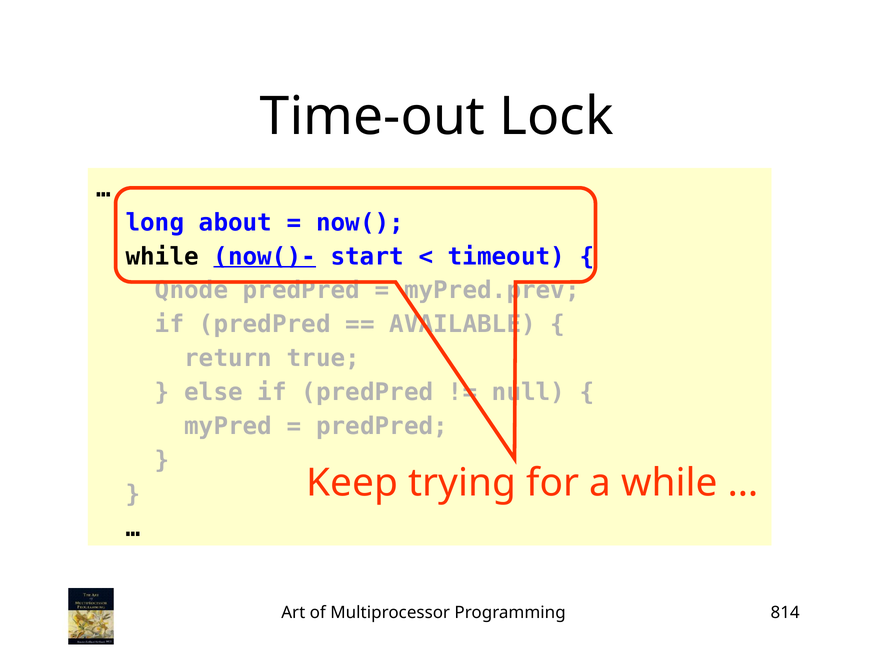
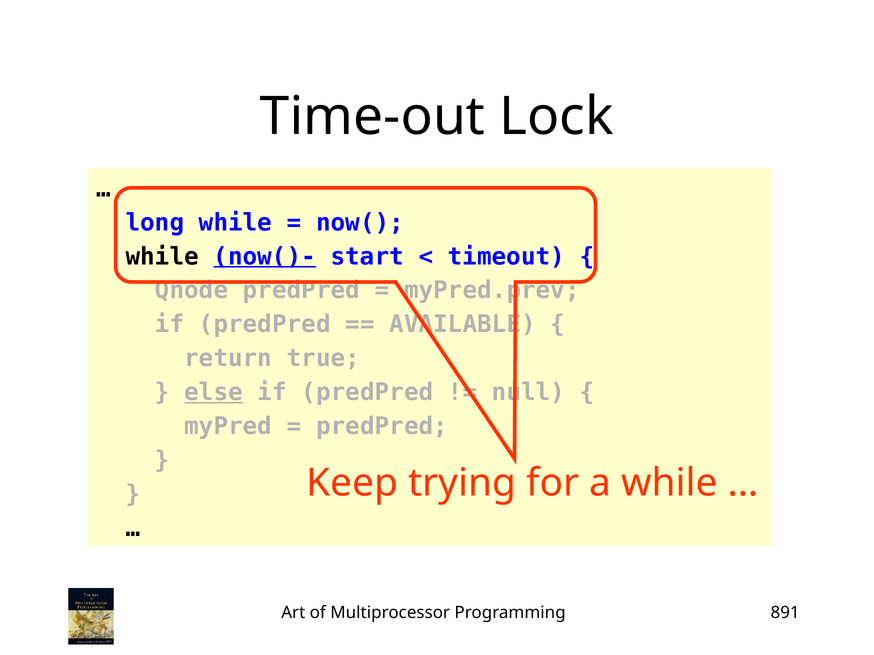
long about: about -> while
else underline: none -> present
814: 814 -> 891
